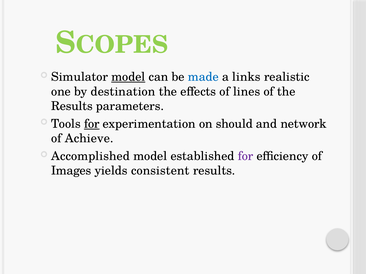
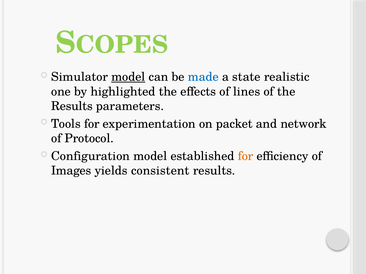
links: links -> state
destination: destination -> highlighted
for at (92, 124) underline: present -> none
should: should -> packet
Achieve: Achieve -> Protocol
Accomplished: Accomplished -> Configuration
for at (246, 156) colour: purple -> orange
